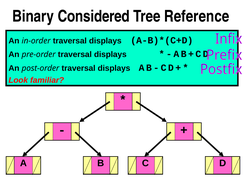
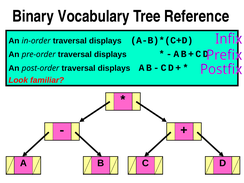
Considered: Considered -> Vocabulary
